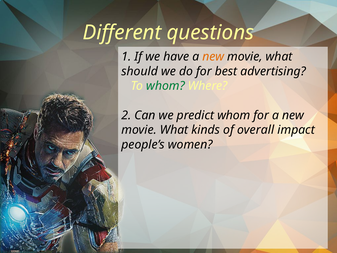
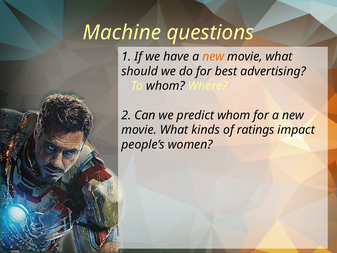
Different: Different -> Machine
whom at (165, 86) colour: green -> black
overall: overall -> ratings
